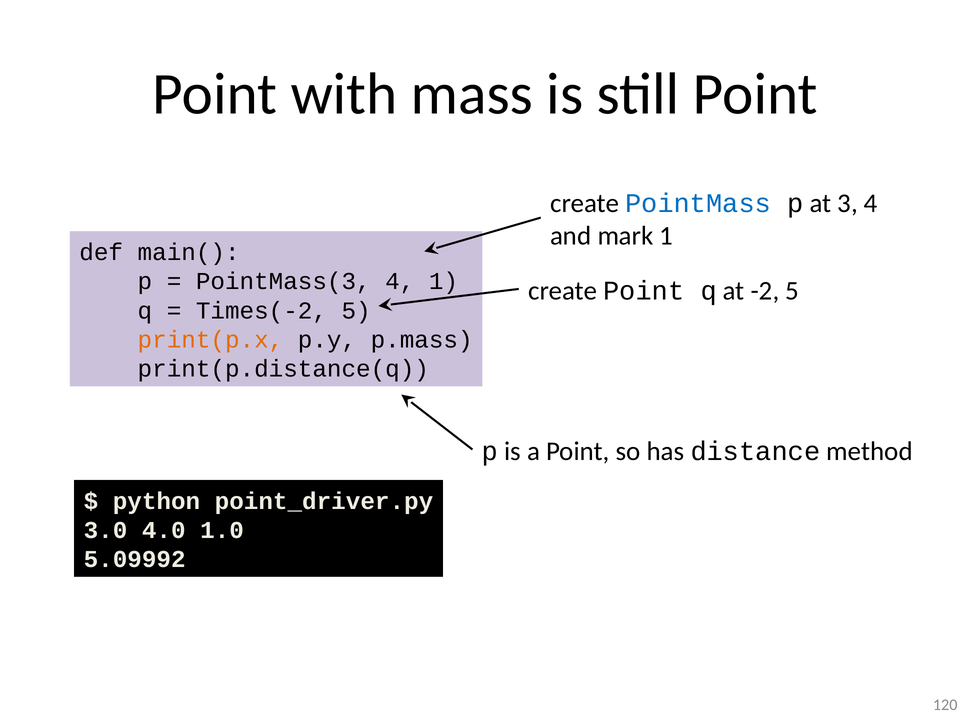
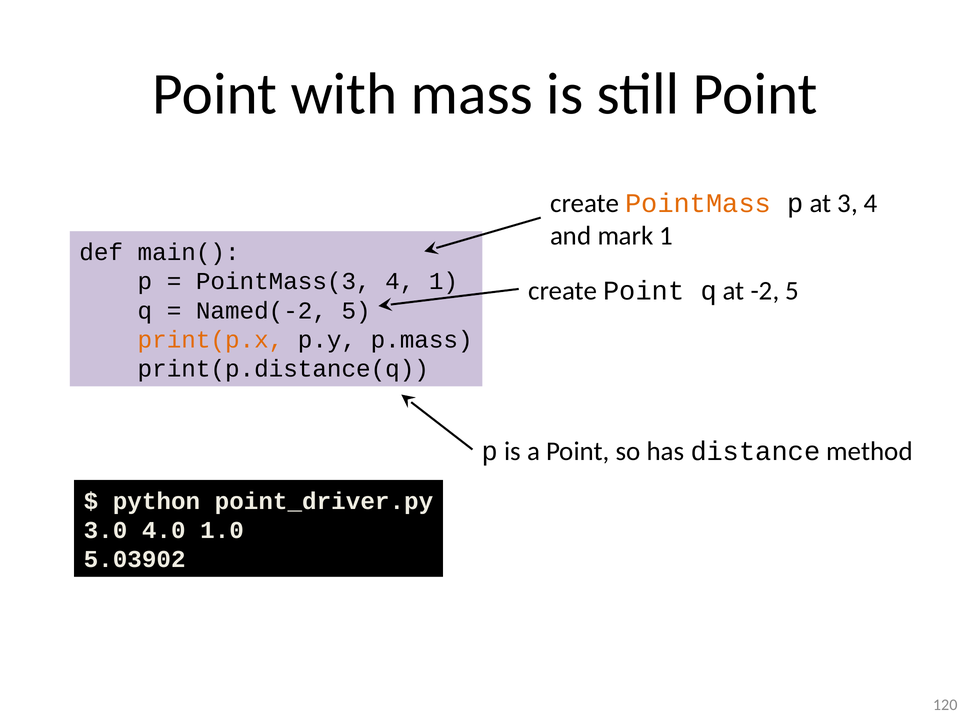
PointMass colour: blue -> orange
Times(-2: Times(-2 -> Named(-2
5.09992: 5.09992 -> 5.03902
